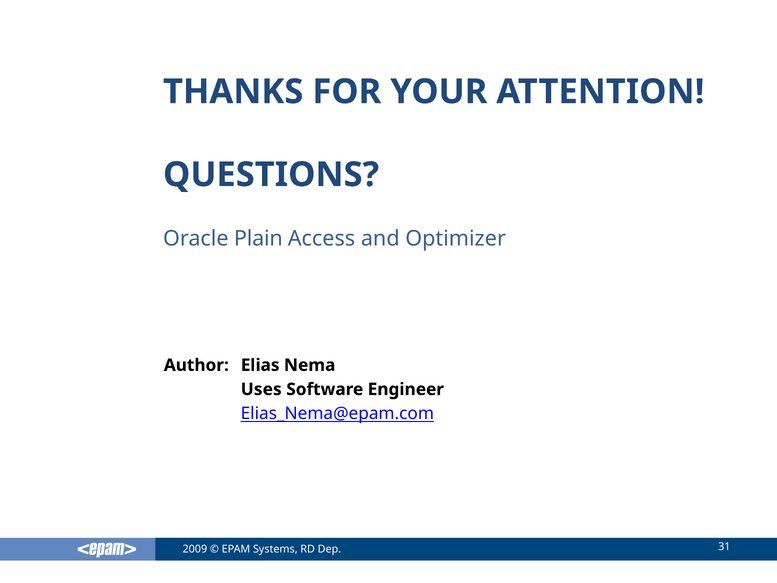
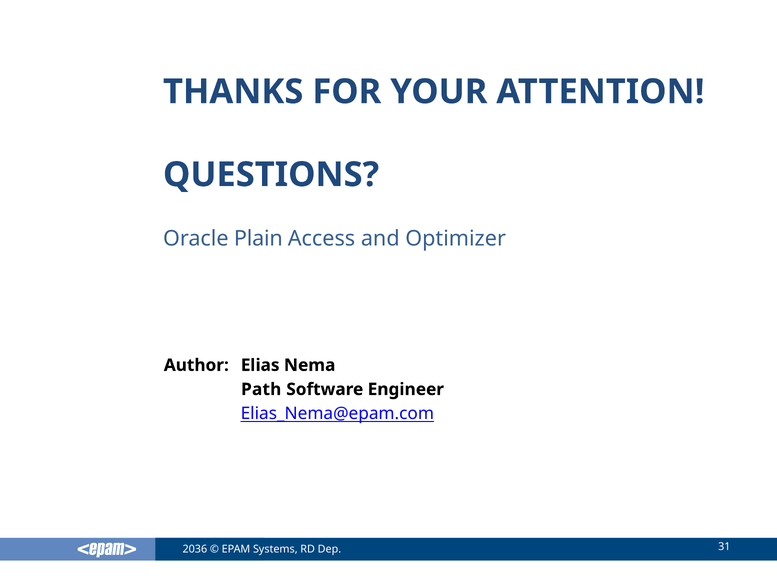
Uses: Uses -> Path
2009: 2009 -> 2036
